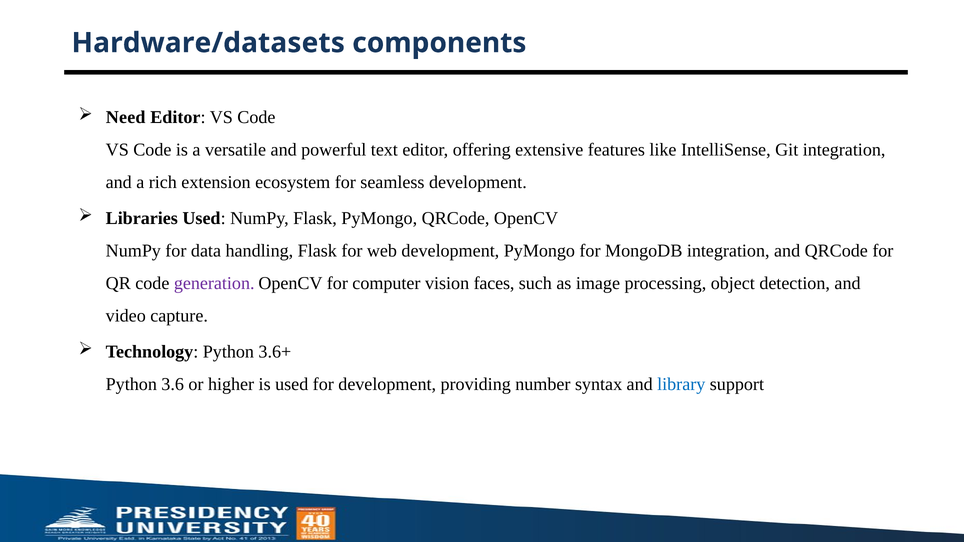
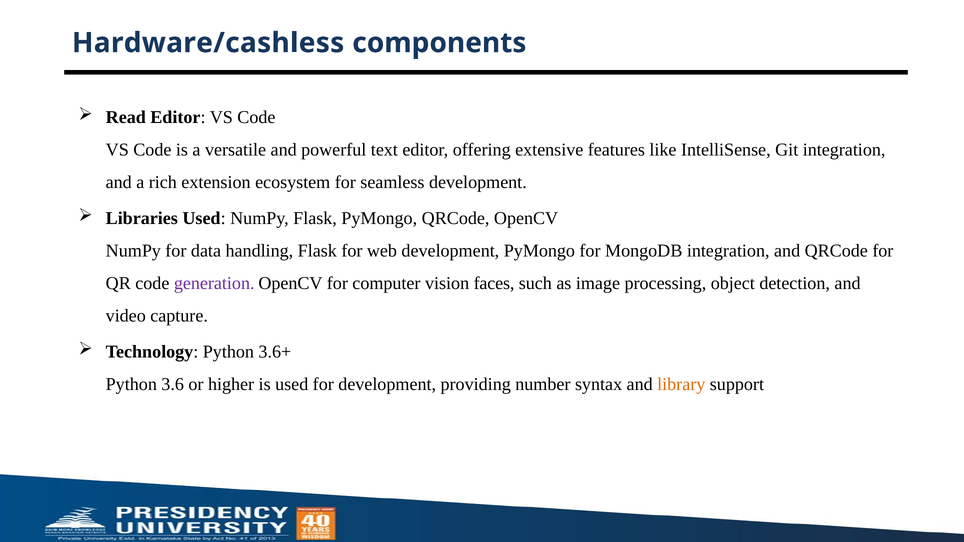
Hardware/datasets: Hardware/datasets -> Hardware/cashless
Need: Need -> Read
library colour: blue -> orange
